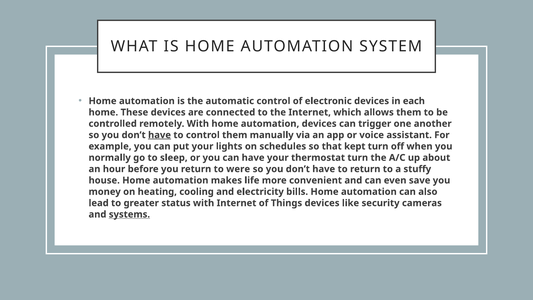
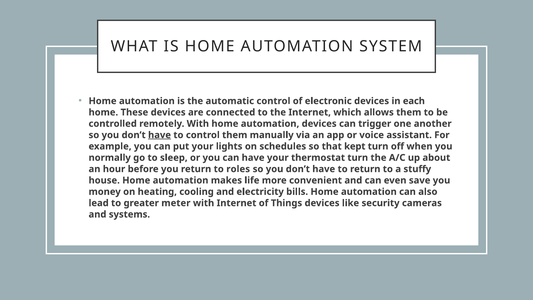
were: were -> roles
status: status -> meter
systems underline: present -> none
